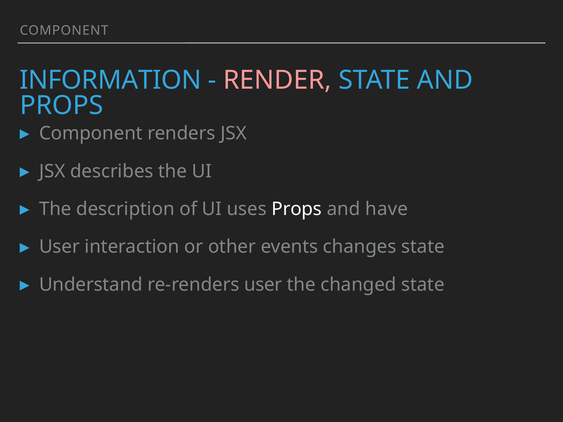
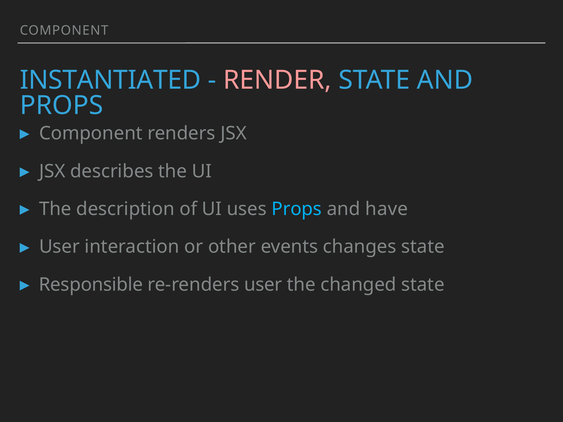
INFORMATION: INFORMATION -> INSTANTIATED
Props at (297, 209) colour: white -> light blue
Understand: Understand -> Responsible
